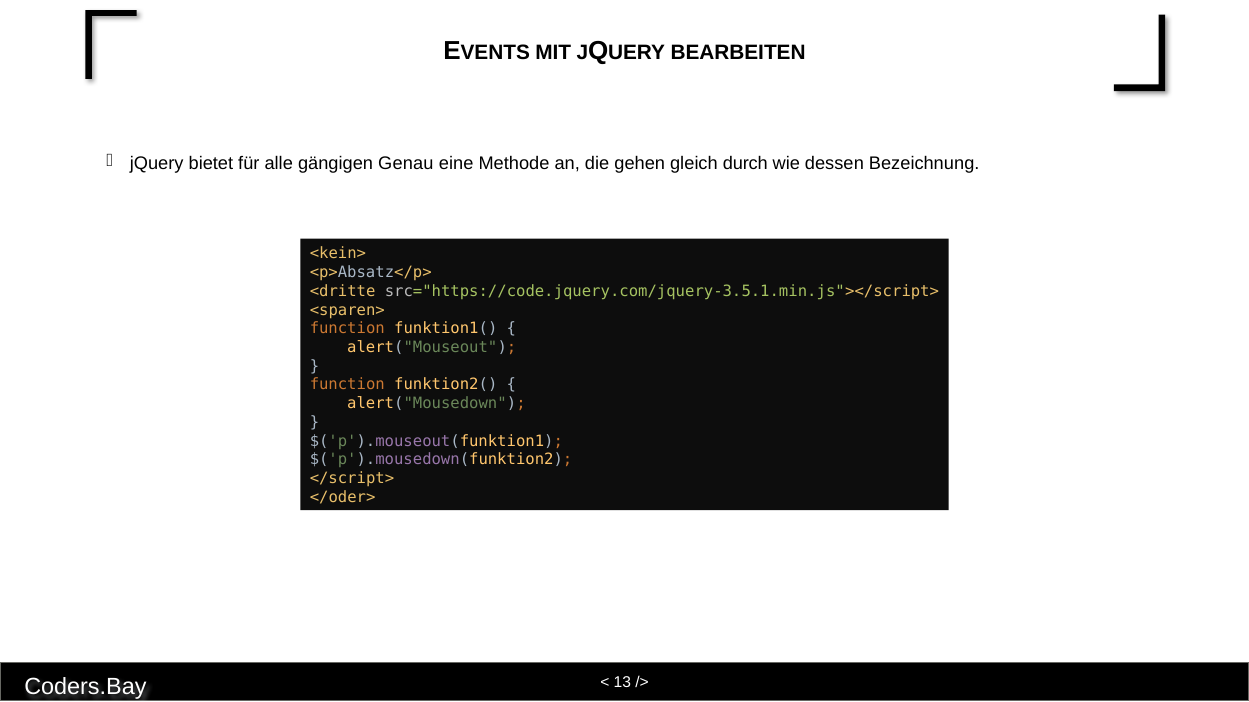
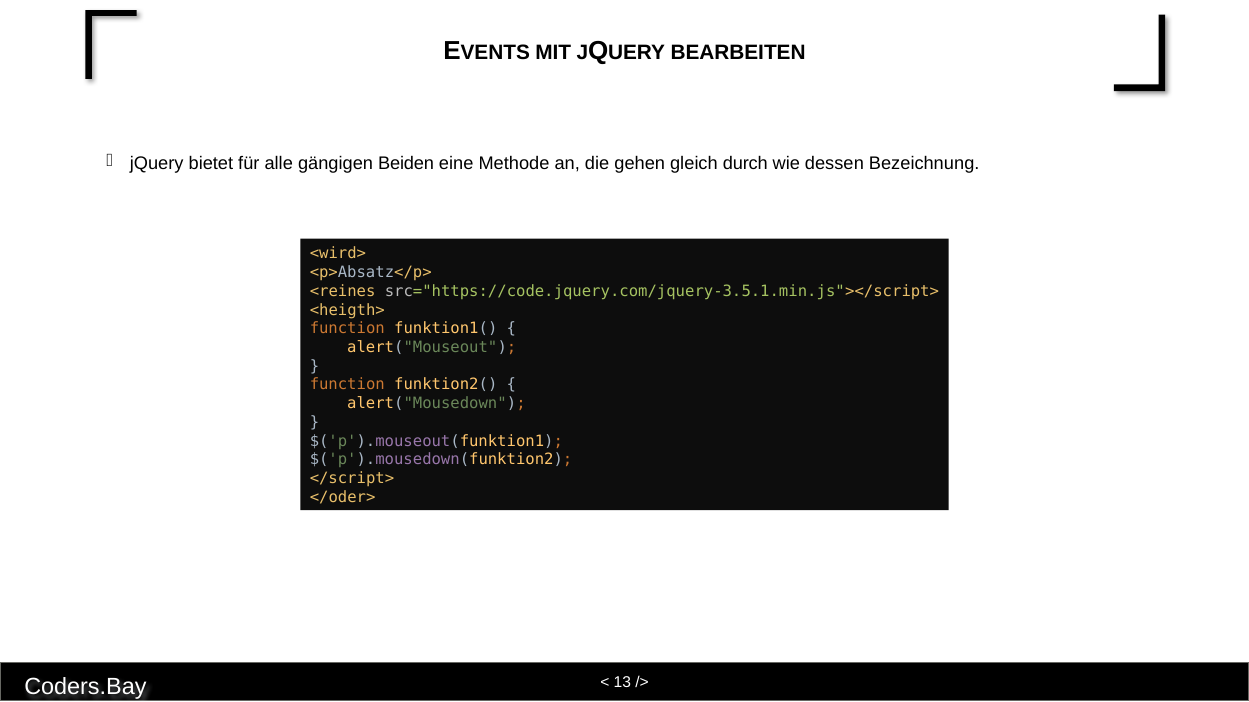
Genau: Genau -> Beiden
<kein>: <kein> -> <wird>
<dritte: <dritte -> <reines
<sparen>: <sparen> -> <heigth>
